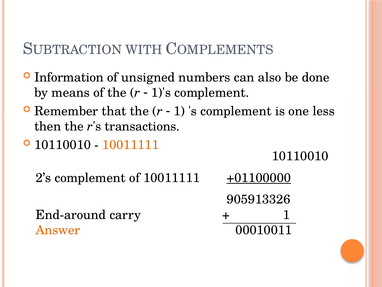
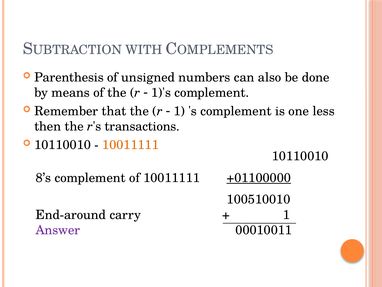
Information: Information -> Parenthesis
2’s: 2’s -> 8’s
905913326: 905913326 -> 100510010
Answer colour: orange -> purple
